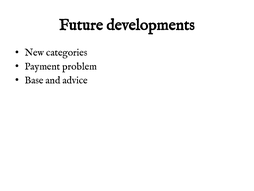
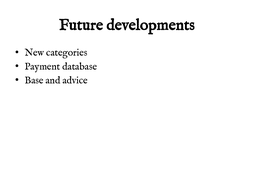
problem: problem -> database
